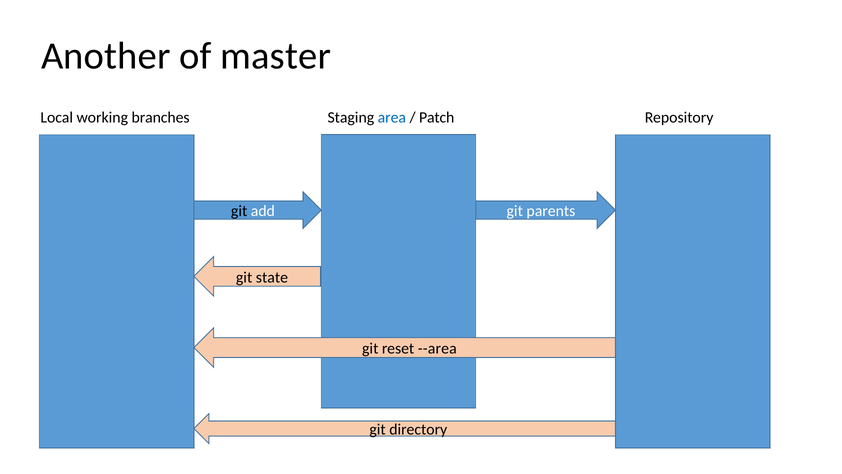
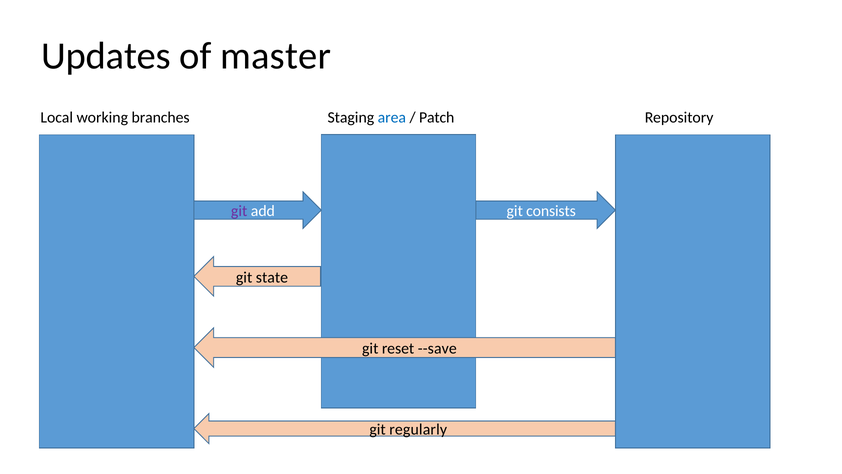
Another: Another -> Updates
git at (239, 211) colour: black -> purple
parents: parents -> consists
--area: --area -> --save
directory: directory -> regularly
